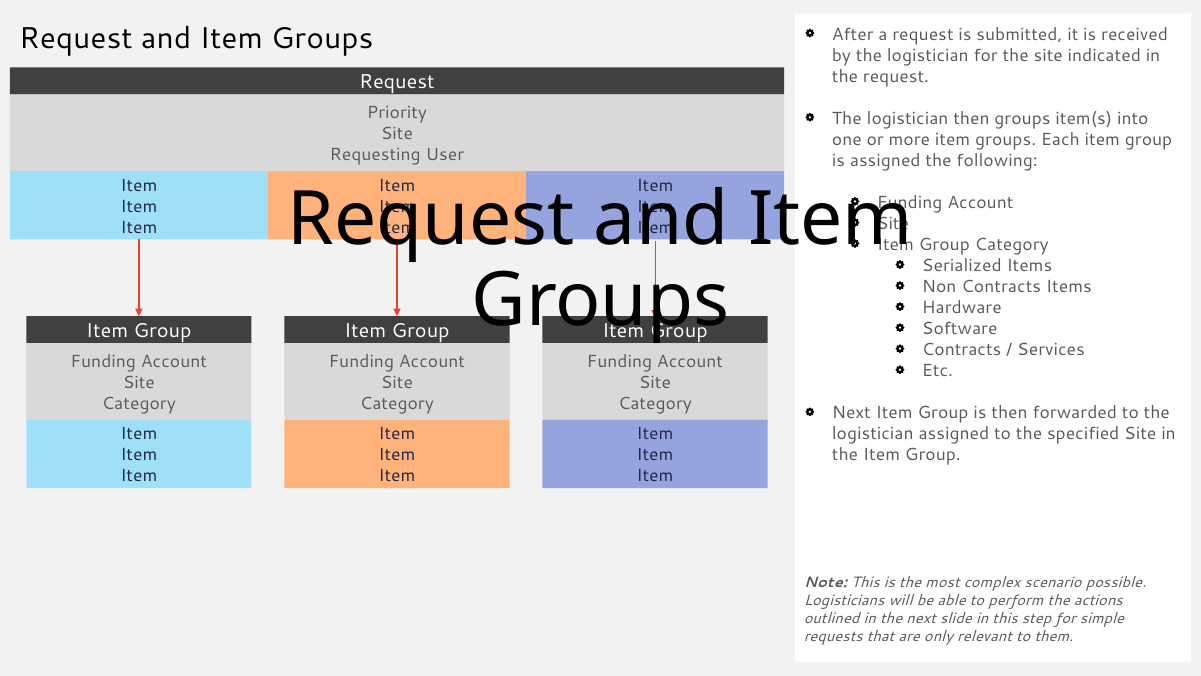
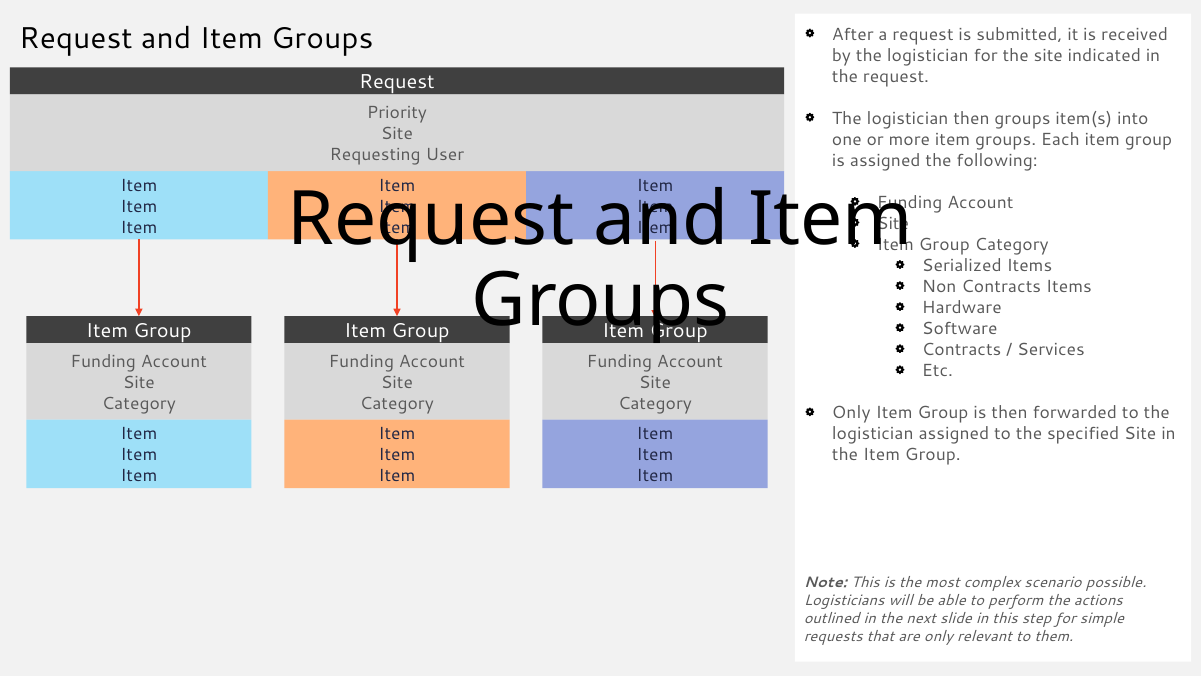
Next at (851, 413): Next -> Only
